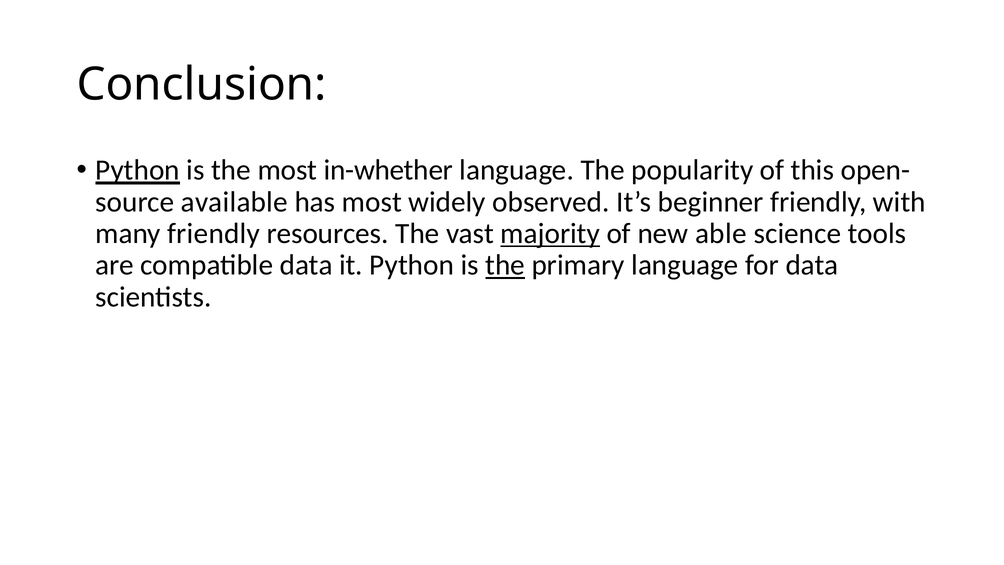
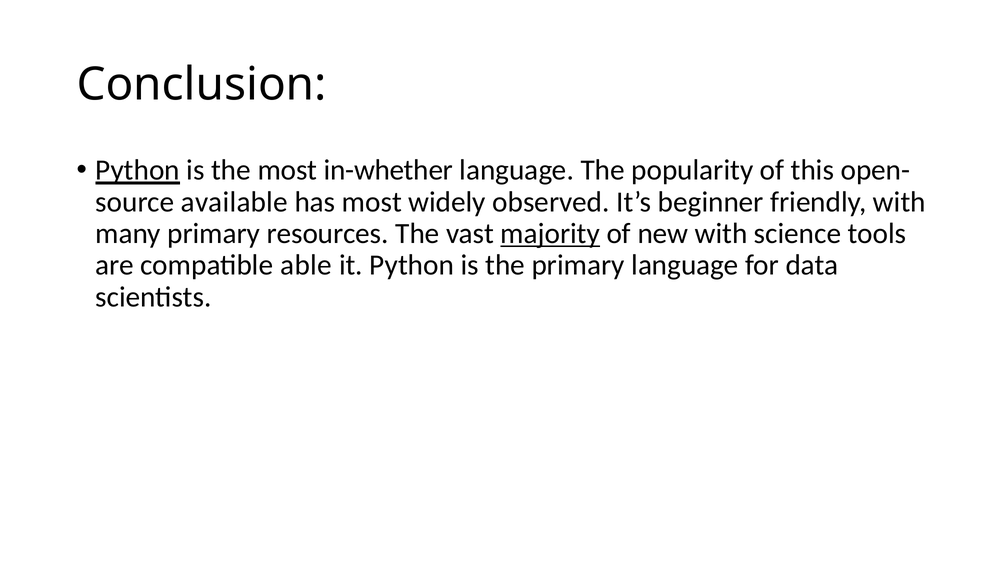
many friendly: friendly -> primary
new able: able -> with
compatible data: data -> able
the at (505, 265) underline: present -> none
